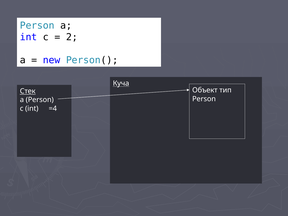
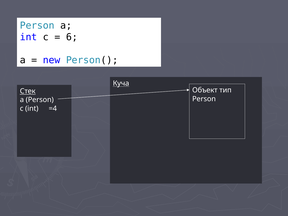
2: 2 -> 6
